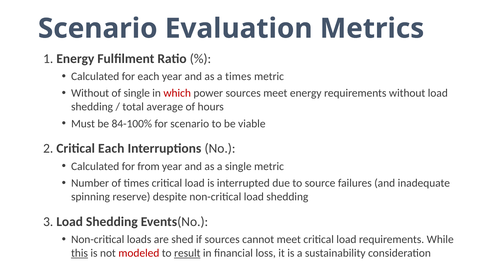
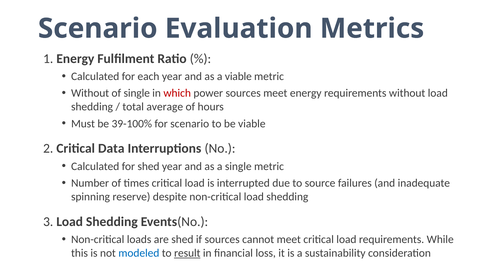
a times: times -> viable
84-100%: 84-100% -> 39-100%
Critical Each: Each -> Data
for from: from -> shed
this underline: present -> none
modeled colour: red -> blue
